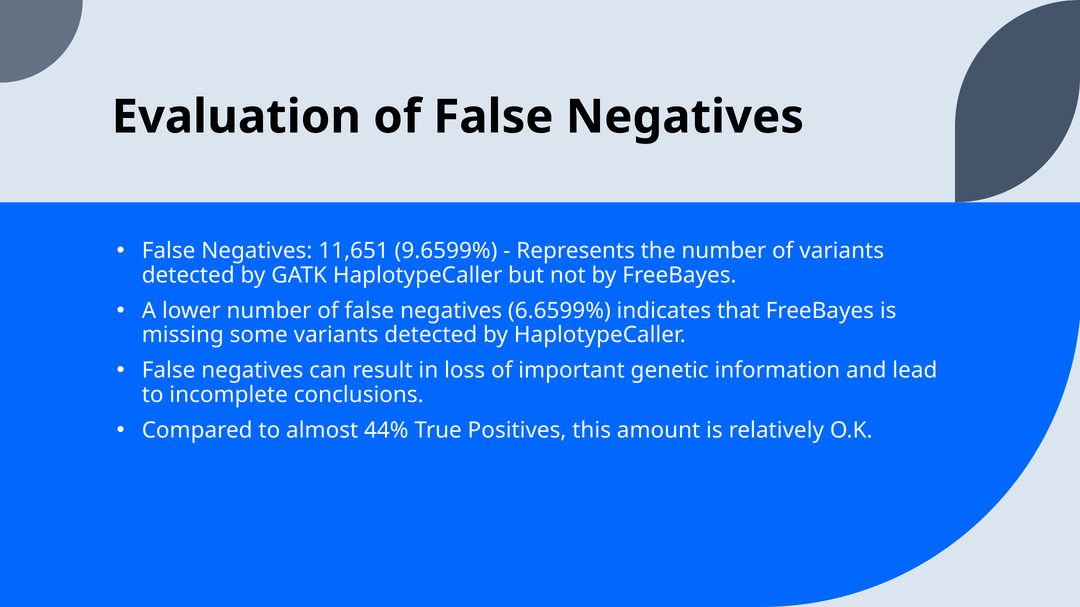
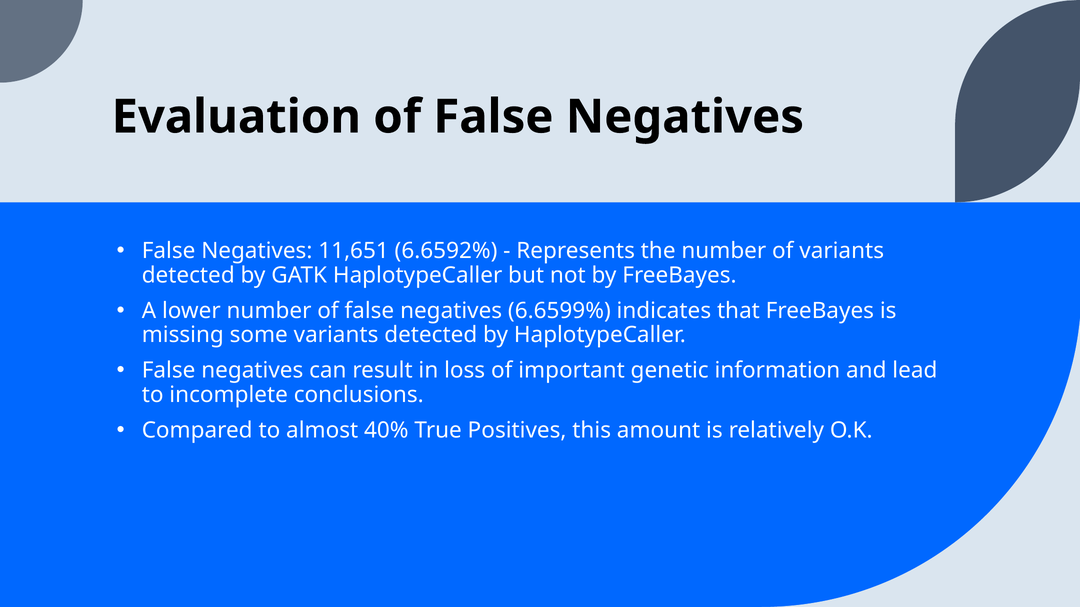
9.6599%: 9.6599% -> 6.6592%
44%: 44% -> 40%
